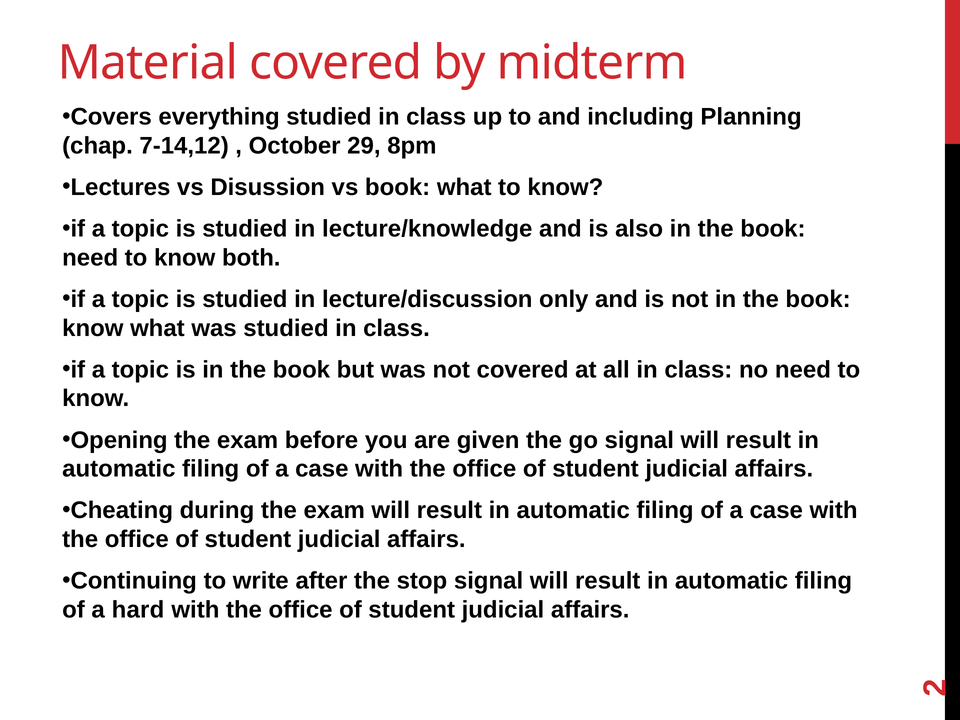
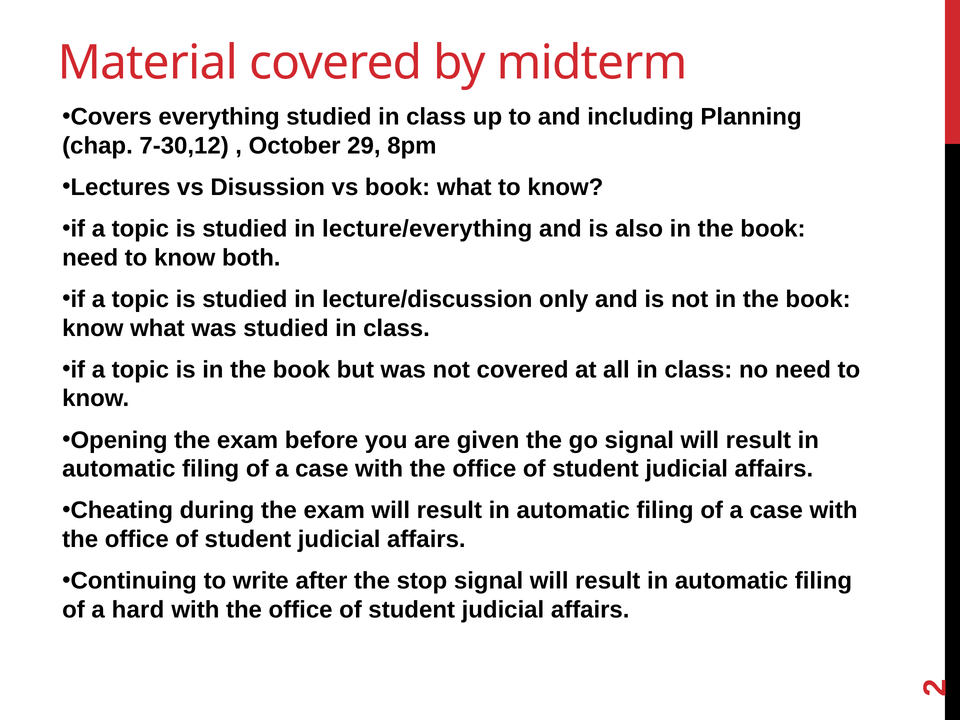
7-14,12: 7-14,12 -> 7-30,12
lecture/knowledge: lecture/knowledge -> lecture/everything
